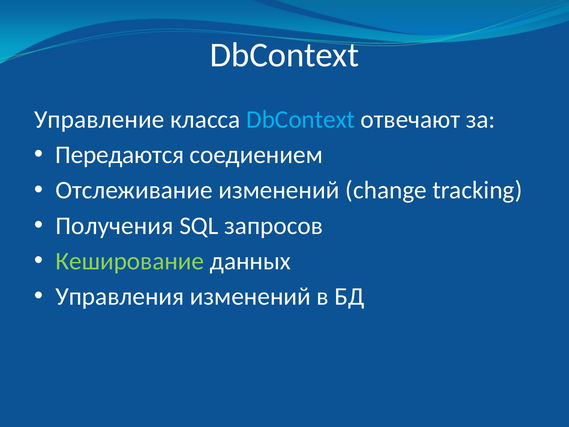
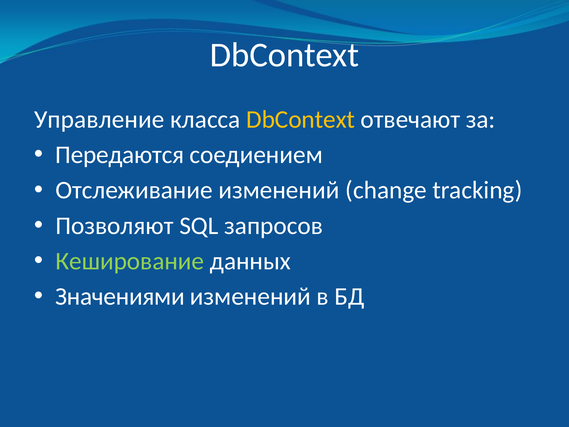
DbContext at (301, 119) colour: light blue -> yellow
Получения: Получения -> Позволяют
Управления: Управления -> Значениями
